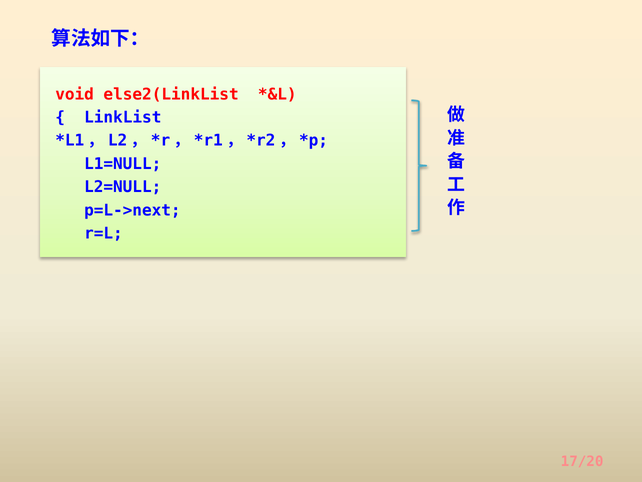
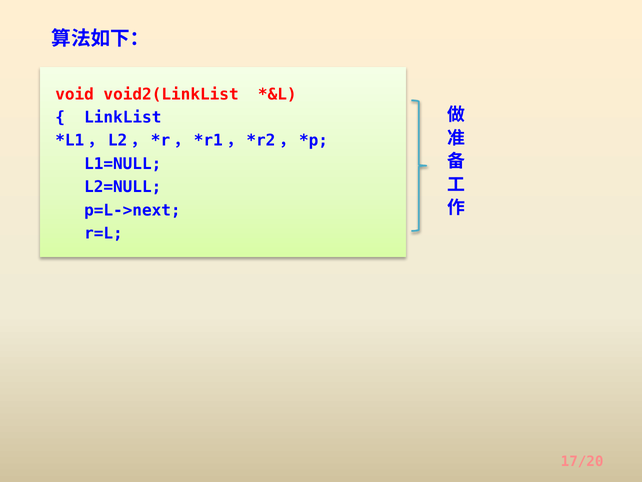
else2(LinkList: else2(LinkList -> void2(LinkList
